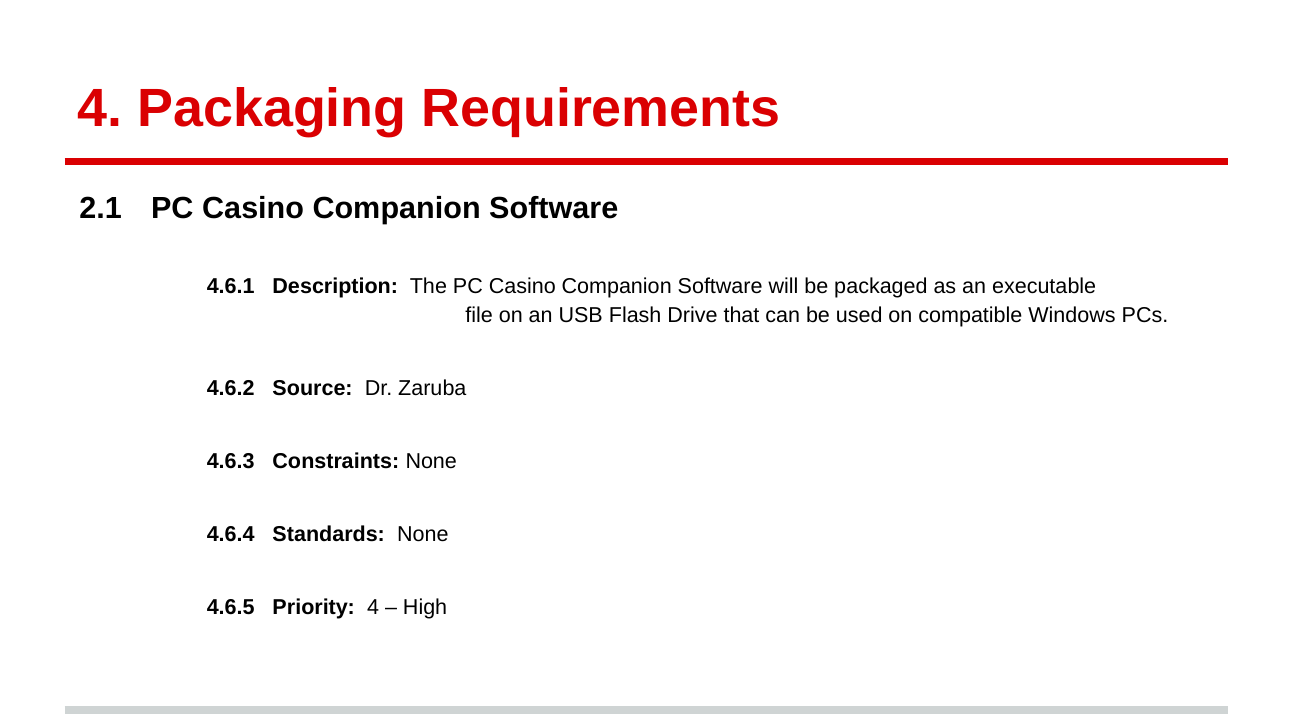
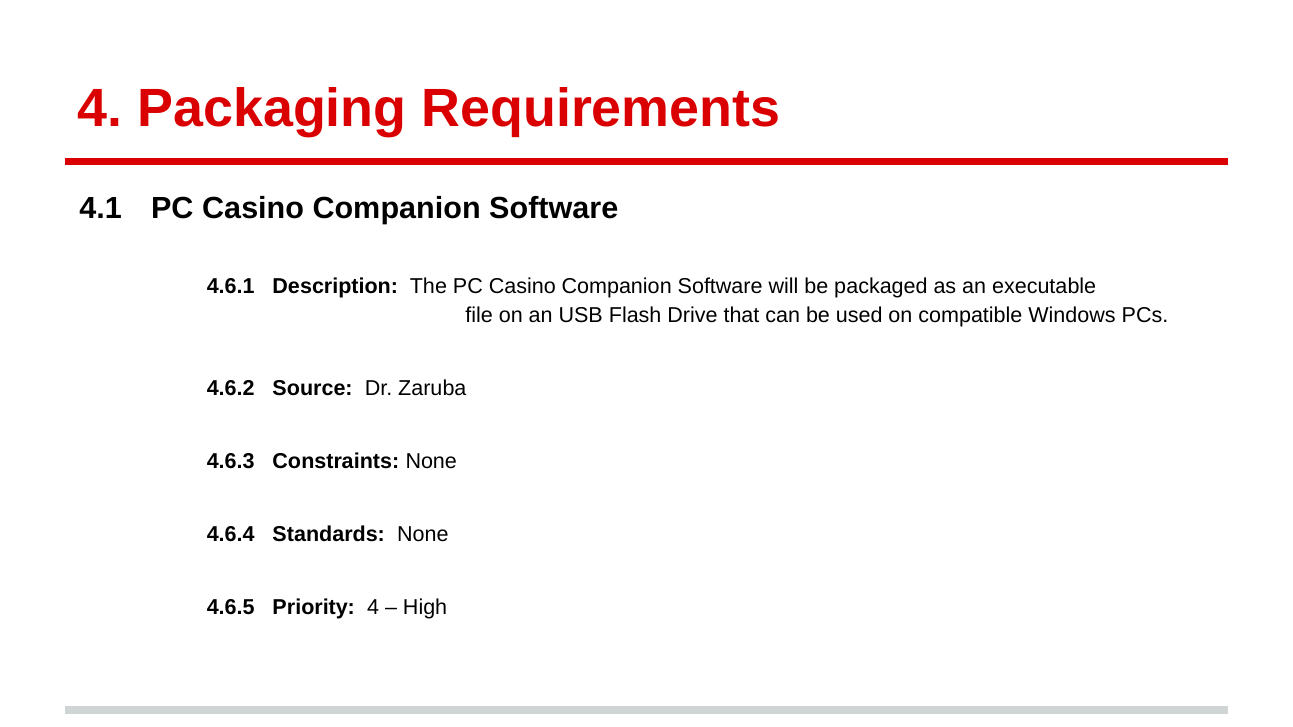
2.1: 2.1 -> 4.1
